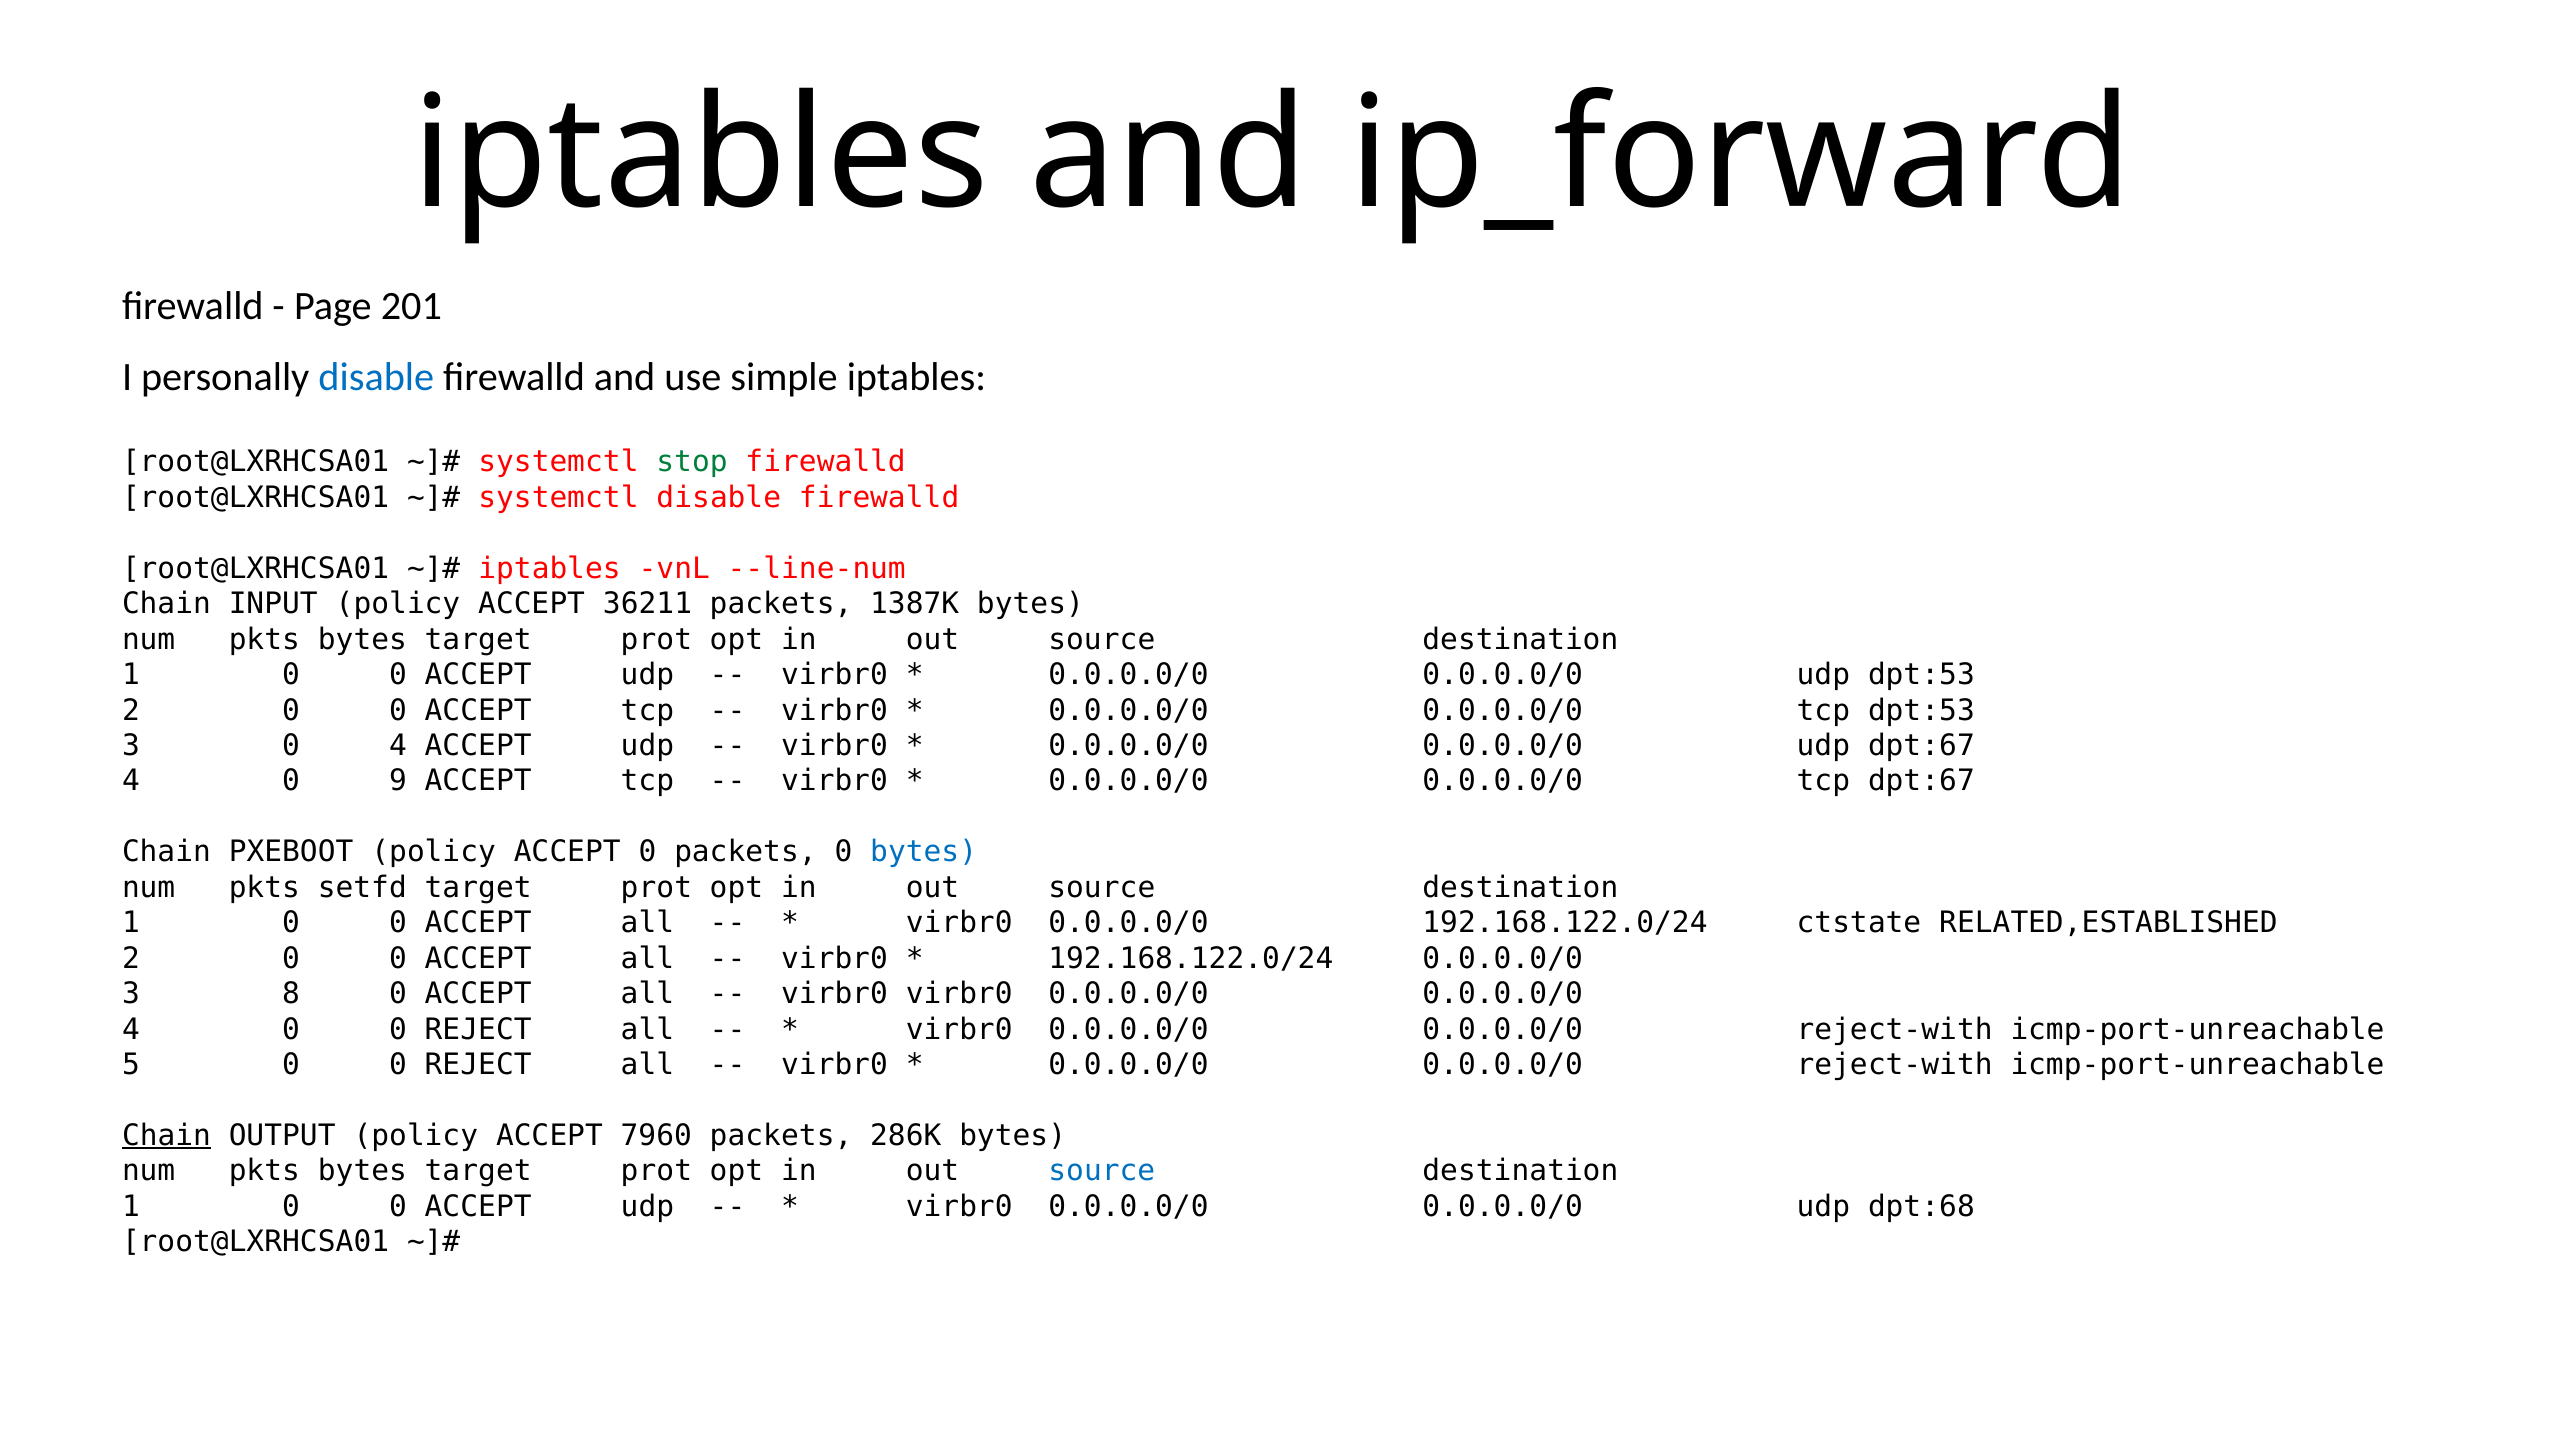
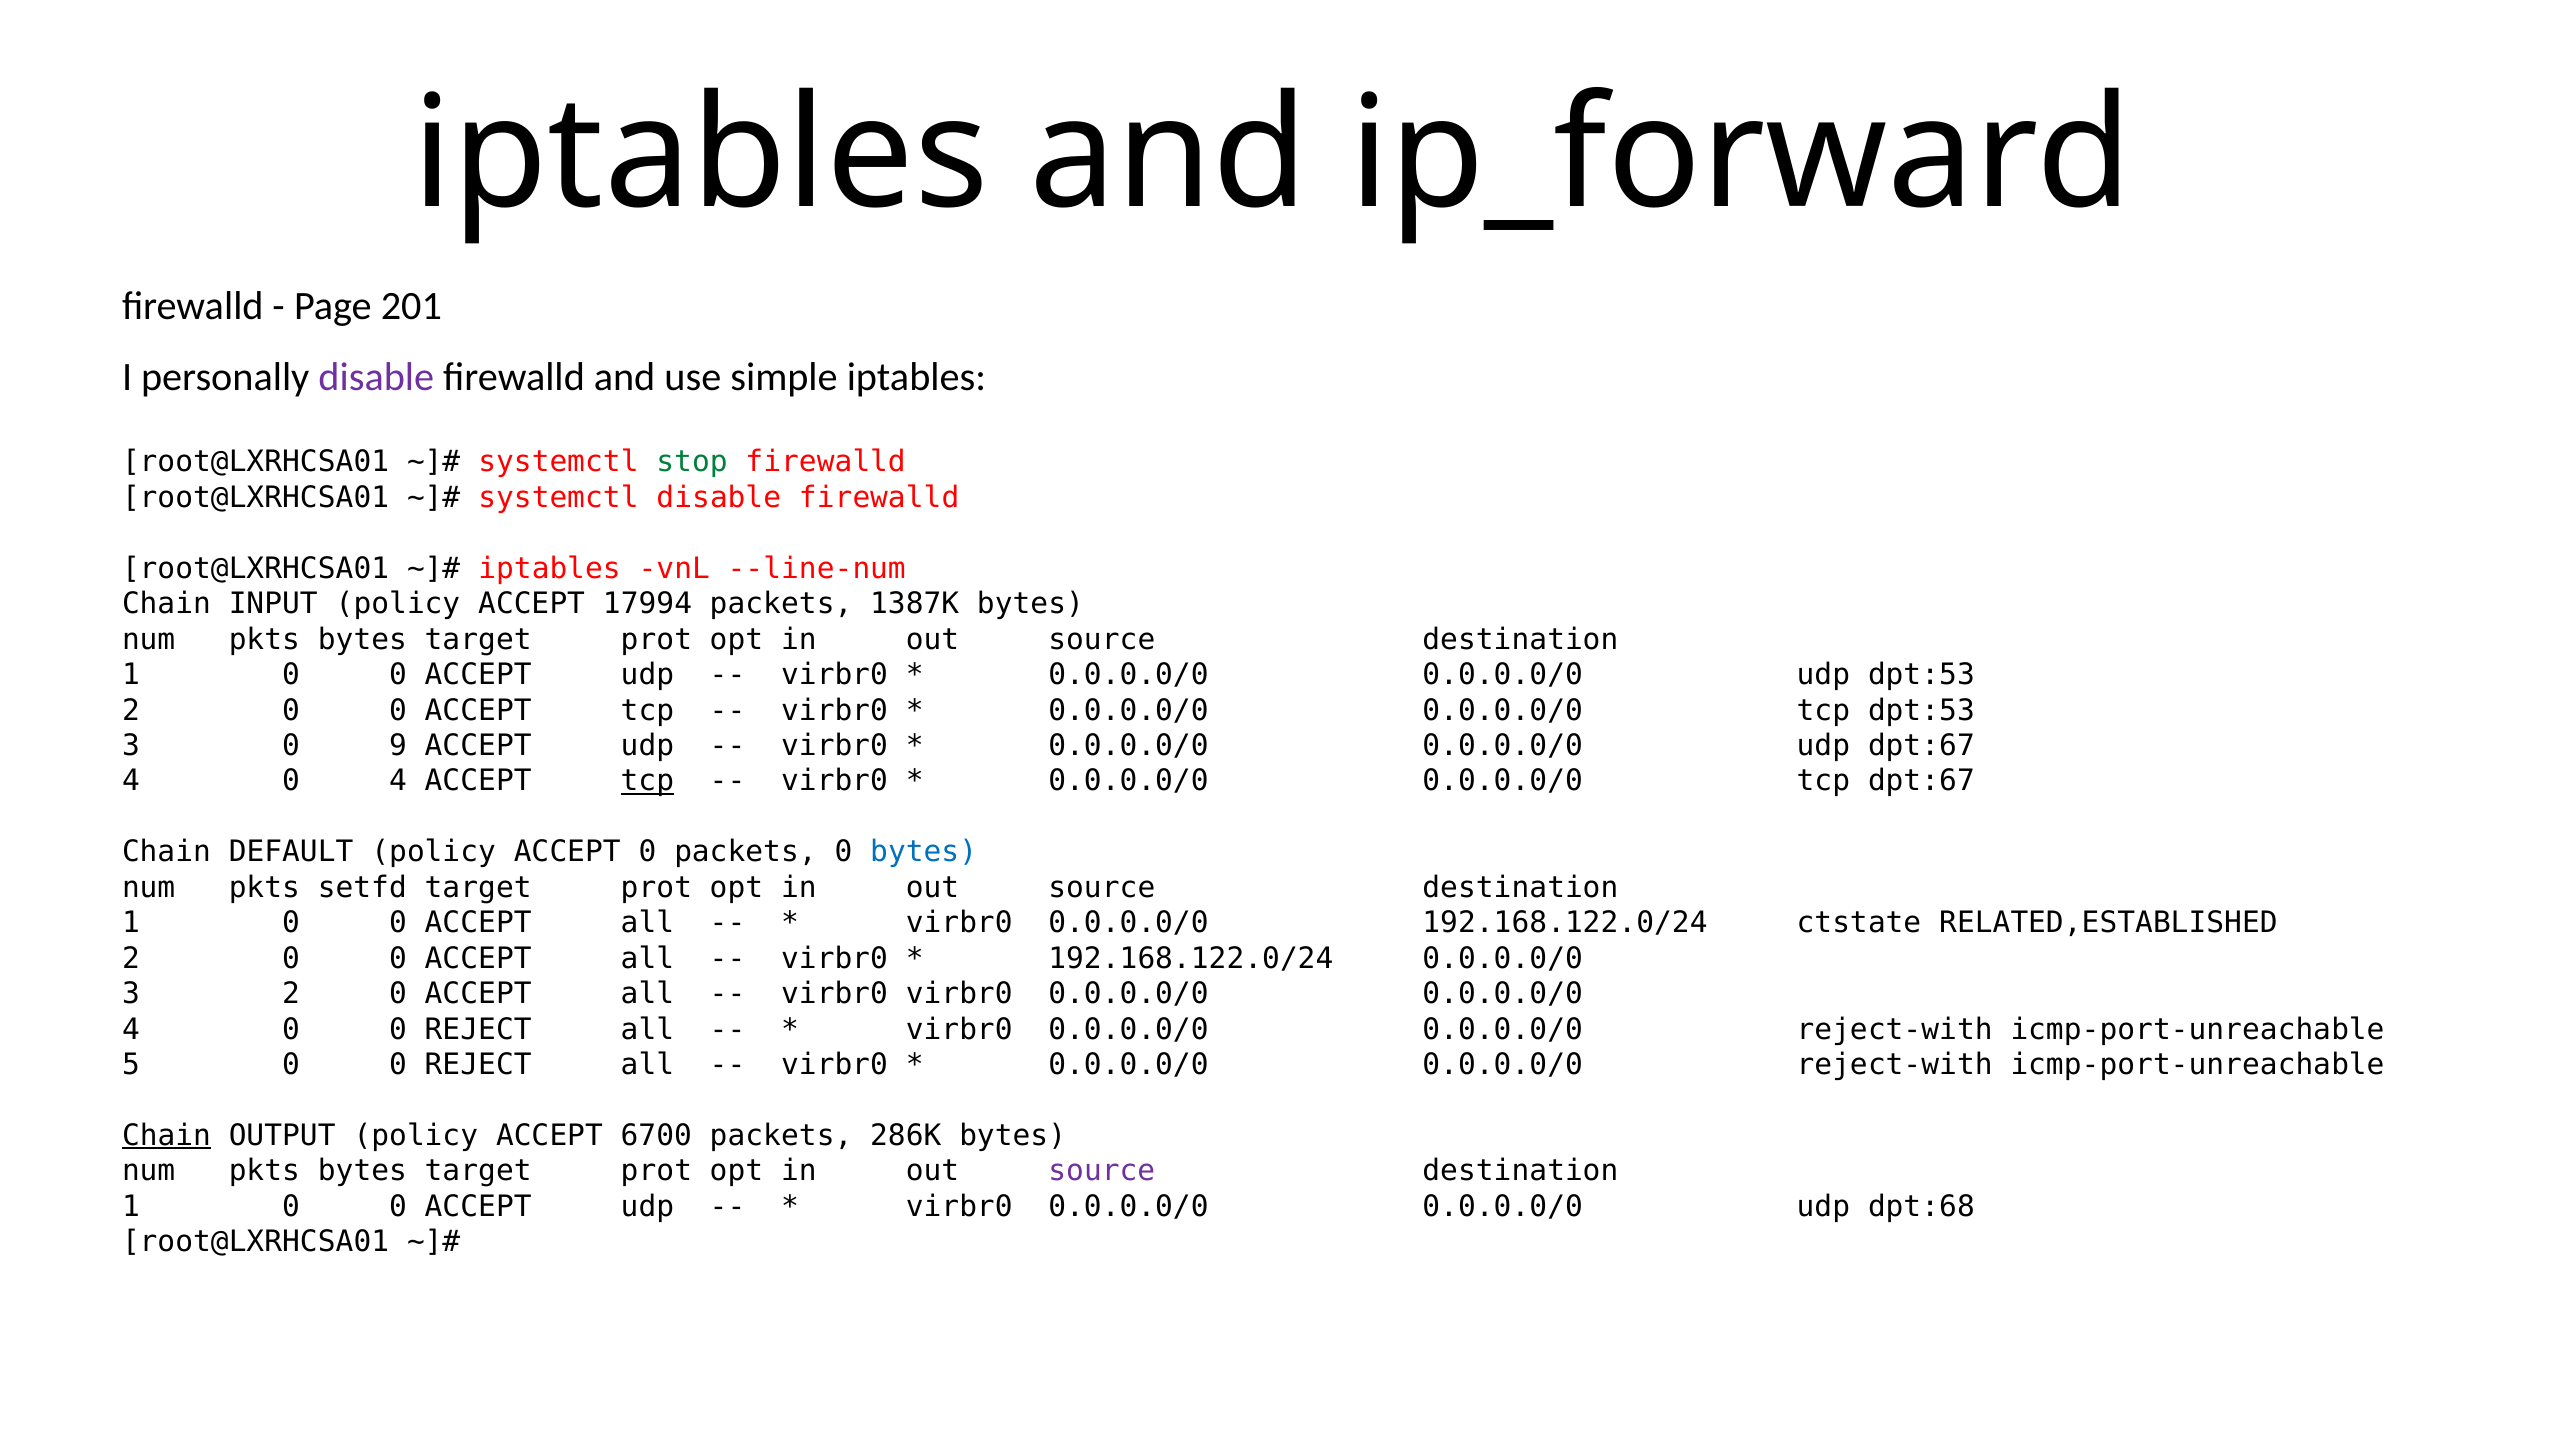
disable at (376, 377) colour: blue -> purple
36211: 36211 -> 17994
0 4: 4 -> 9
0 9: 9 -> 4
tcp at (647, 781) underline: none -> present
PXEBOOT: PXEBOOT -> DEFAULT
3 8: 8 -> 2
7960: 7960 -> 6700
source at (1102, 1171) colour: blue -> purple
